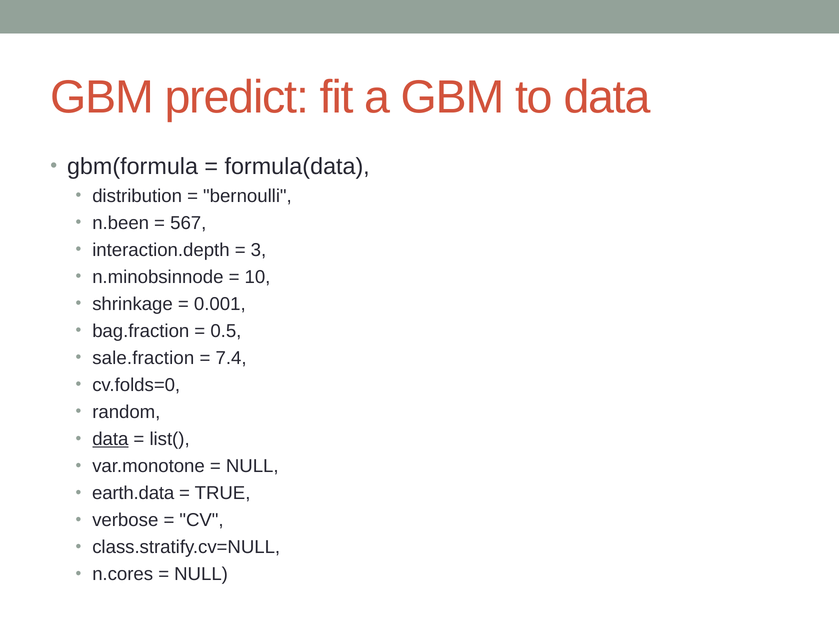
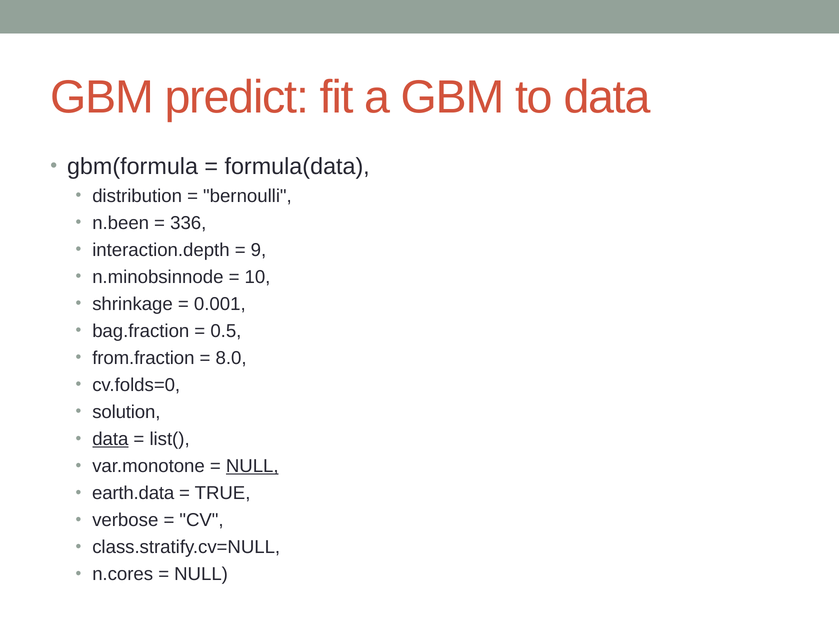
567: 567 -> 336
3: 3 -> 9
sale.fraction: sale.fraction -> from.fraction
7.4: 7.4 -> 8.0
random: random -> solution
NULL at (252, 466) underline: none -> present
